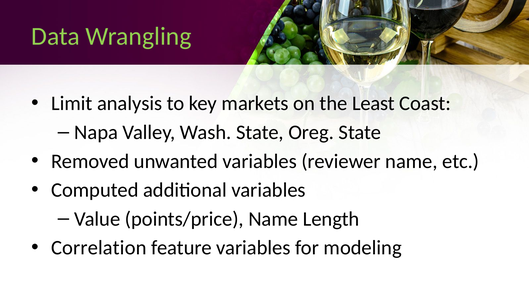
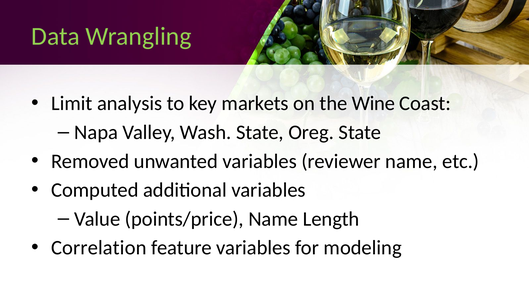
Least: Least -> Wine
